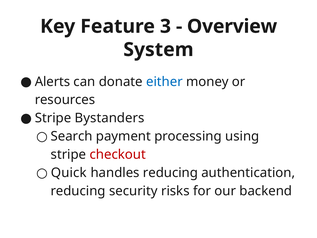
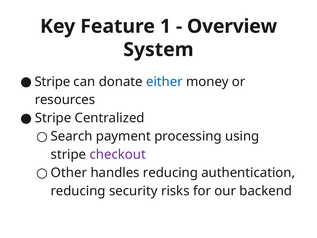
3: 3 -> 1
Alerts at (53, 82): Alerts -> Stripe
Bystanders: Bystanders -> Centralized
checkout colour: red -> purple
Quick: Quick -> Other
